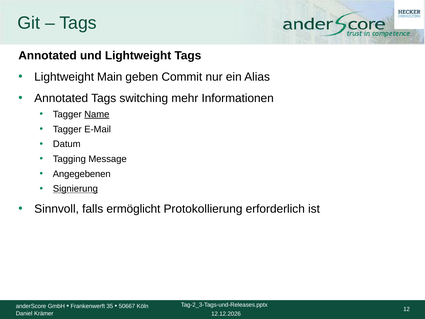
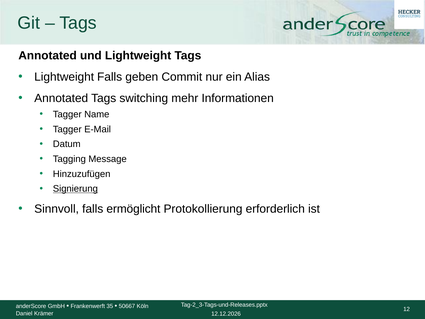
Lightweight Main: Main -> Falls
Name underline: present -> none
Angegebenen: Angegebenen -> Hinzuzufügen
